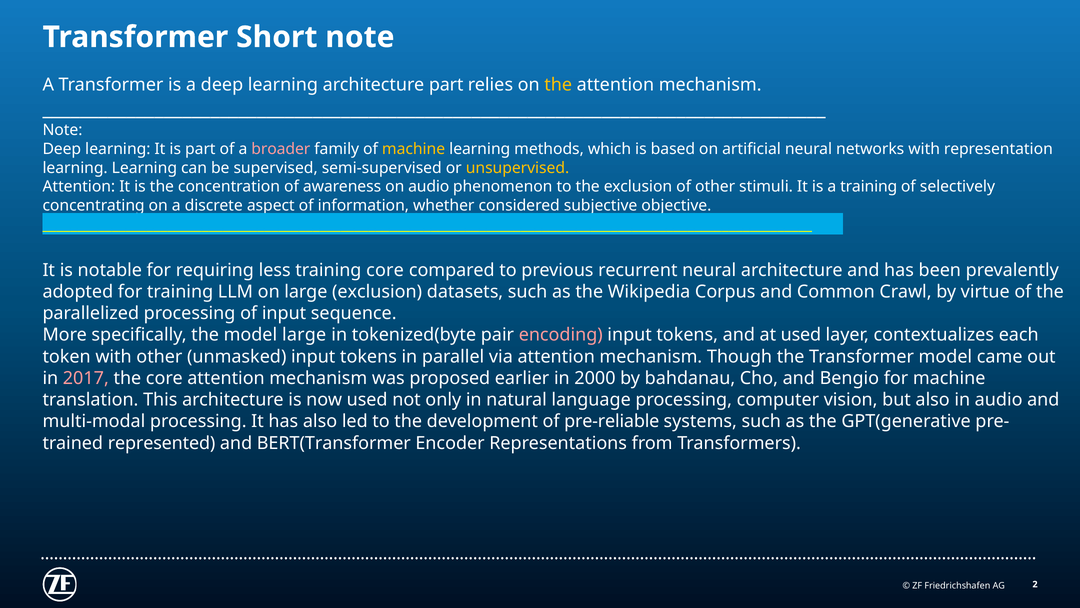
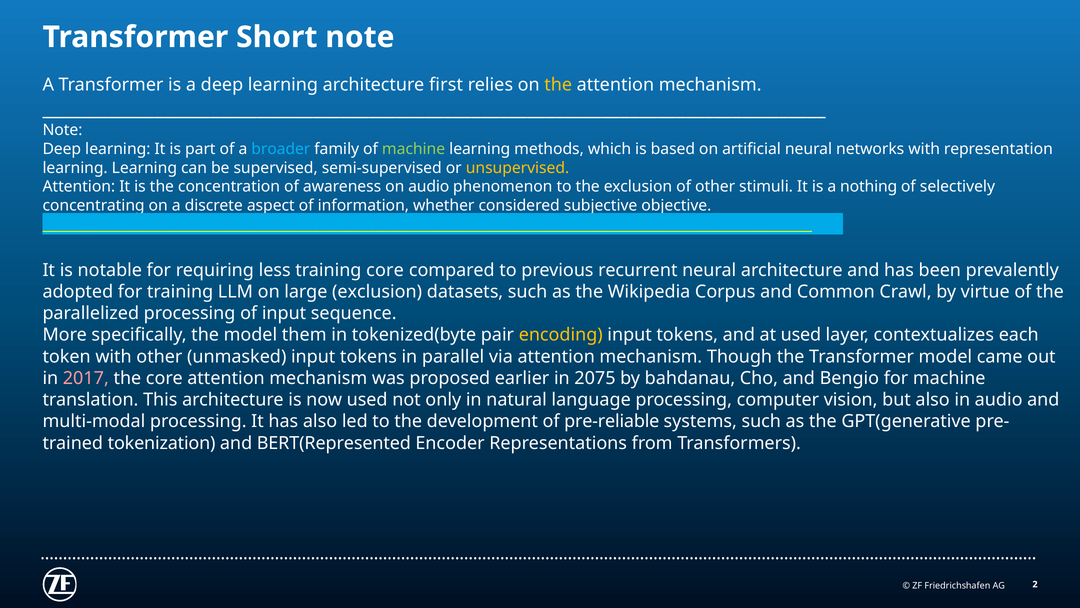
architecture part: part -> first
broader colour: pink -> light blue
machine at (414, 149) colour: yellow -> light green
a training: training -> nothing
model large: large -> them
encoding colour: pink -> yellow
2000: 2000 -> 2075
represented: represented -> tokenization
BERT(Transformer: BERT(Transformer -> BERT(Represented
